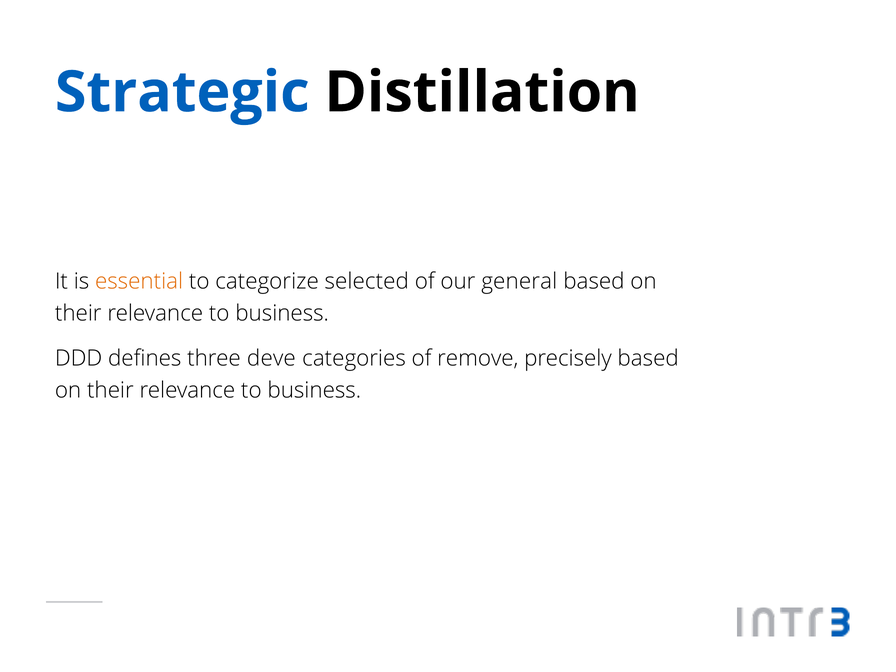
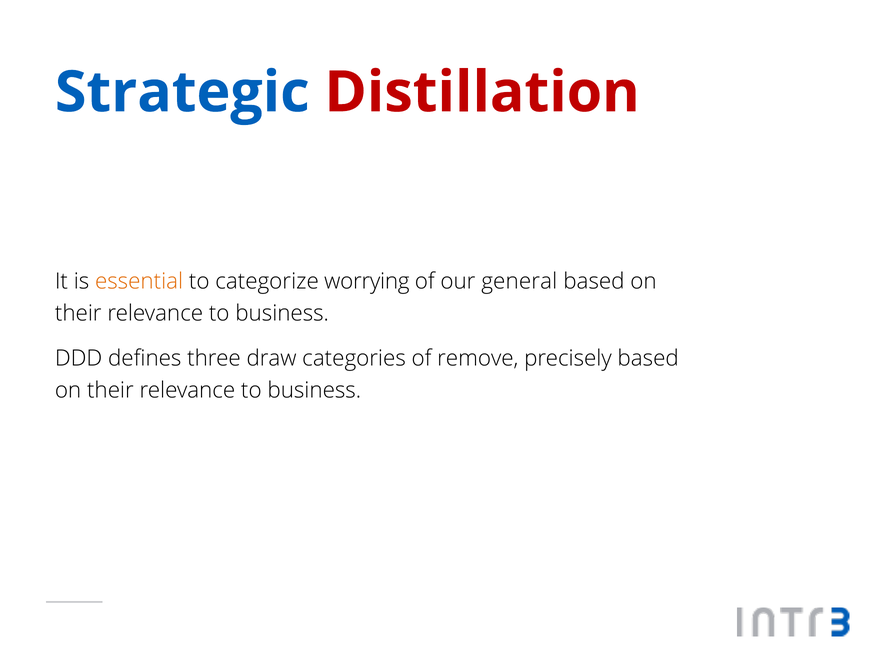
Distillation colour: black -> red
selected: selected -> worrying
deve: deve -> draw
